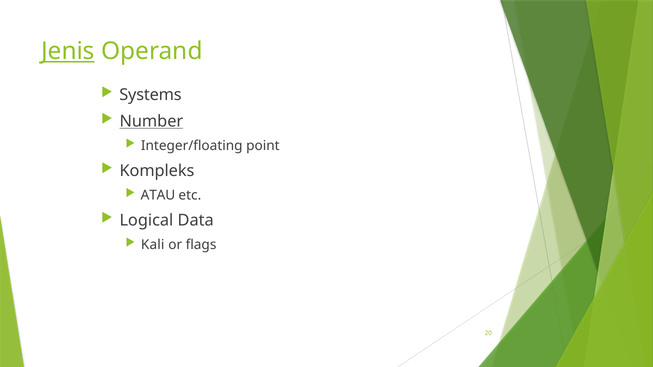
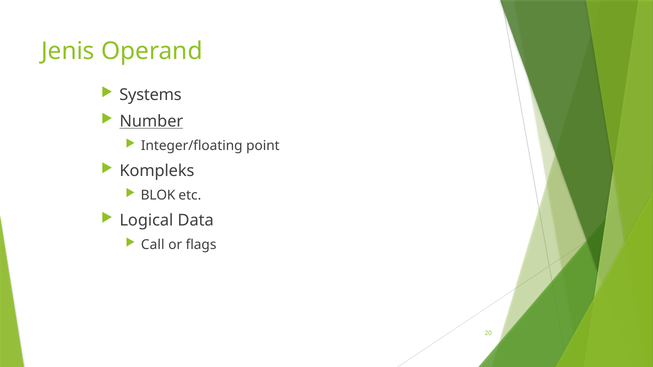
Jenis underline: present -> none
ATAU: ATAU -> BLOK
Kali: Kali -> Call
